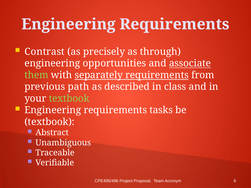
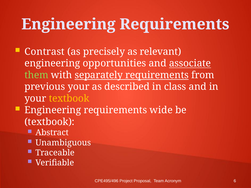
through: through -> relevant
previous path: path -> your
textbook at (69, 99) colour: light green -> yellow
tasks: tasks -> wide
